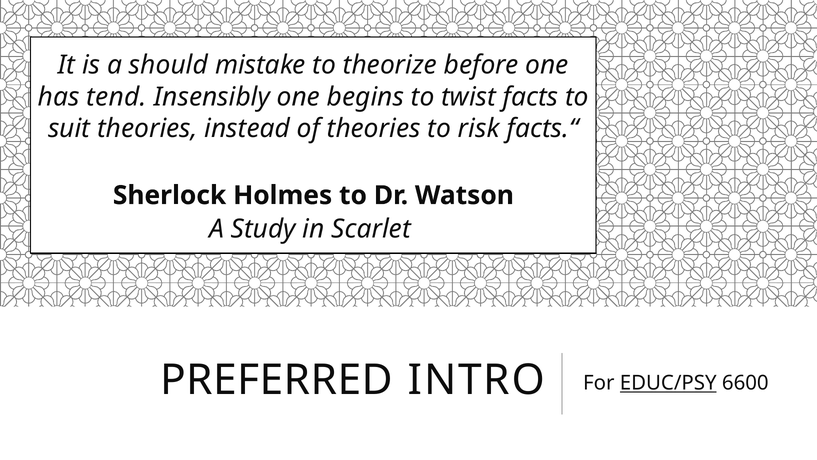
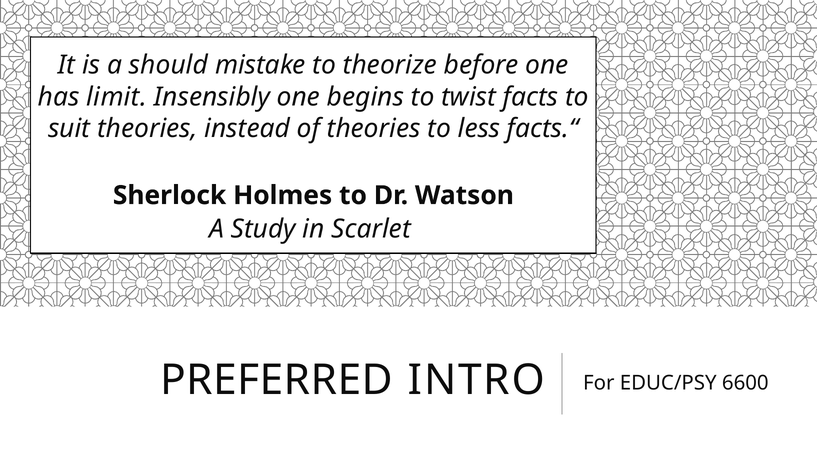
tend: tend -> limit
risk: risk -> less
EDUC/PSY underline: present -> none
